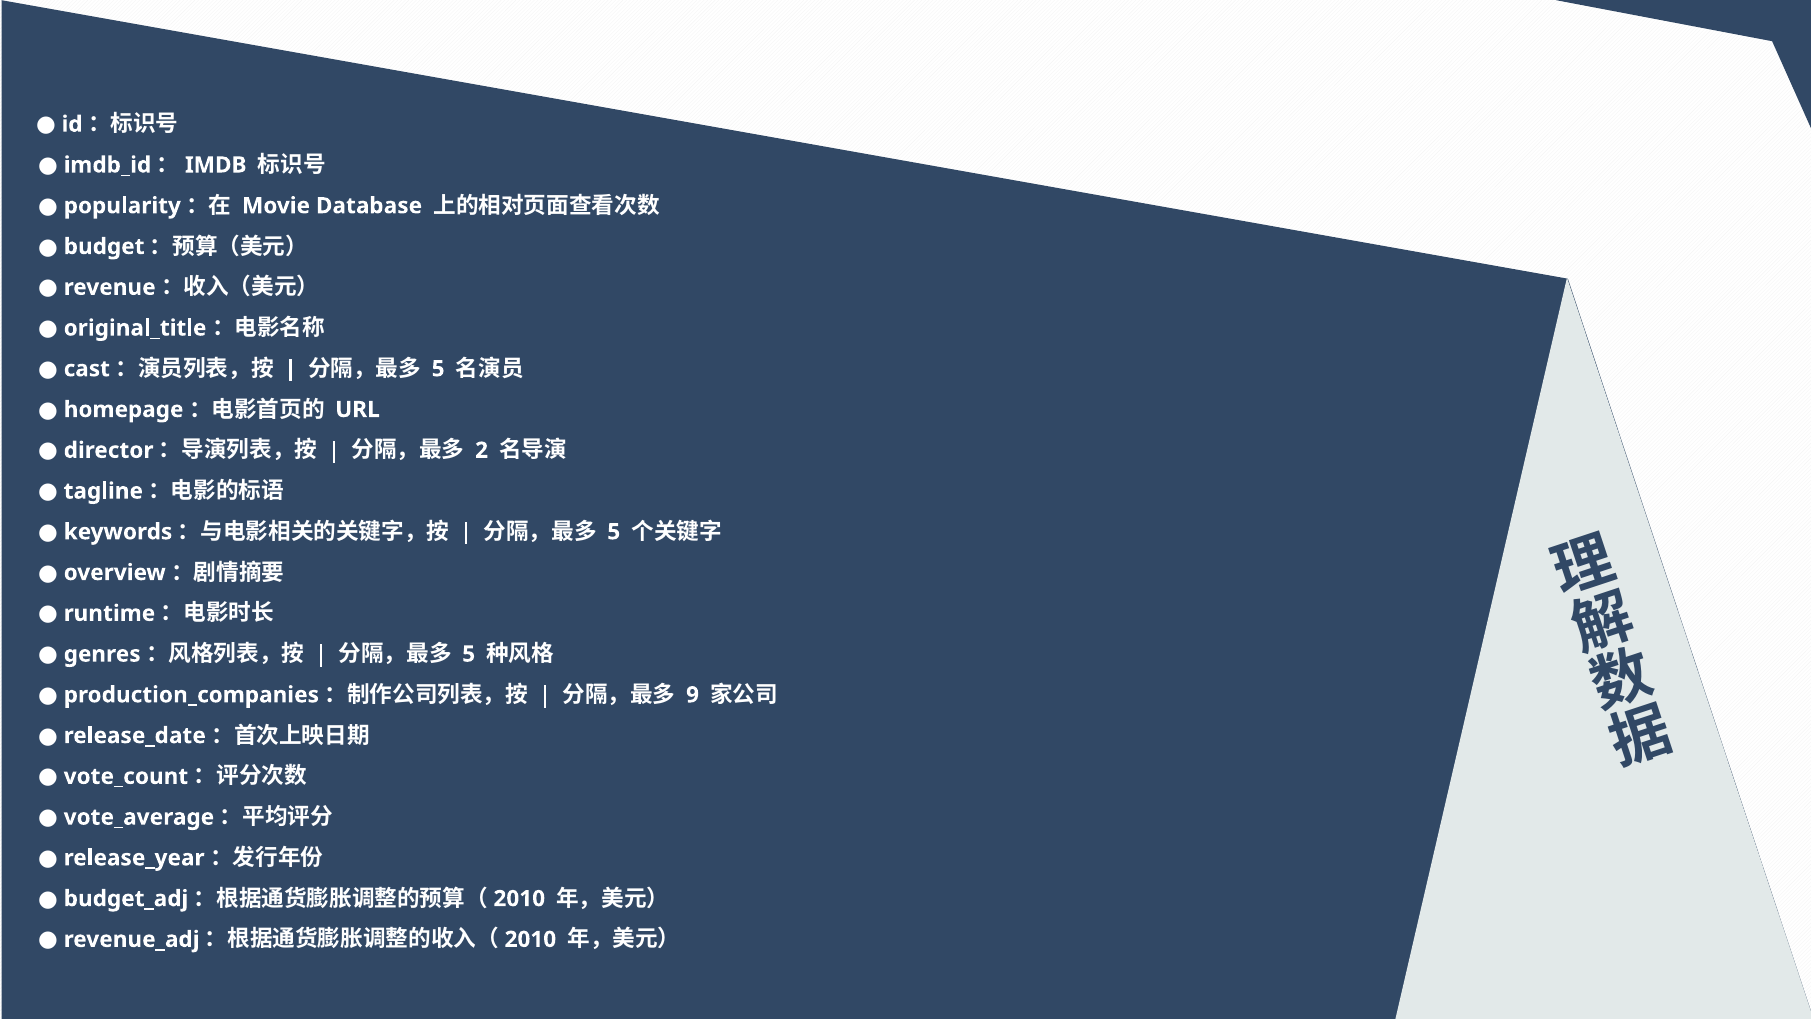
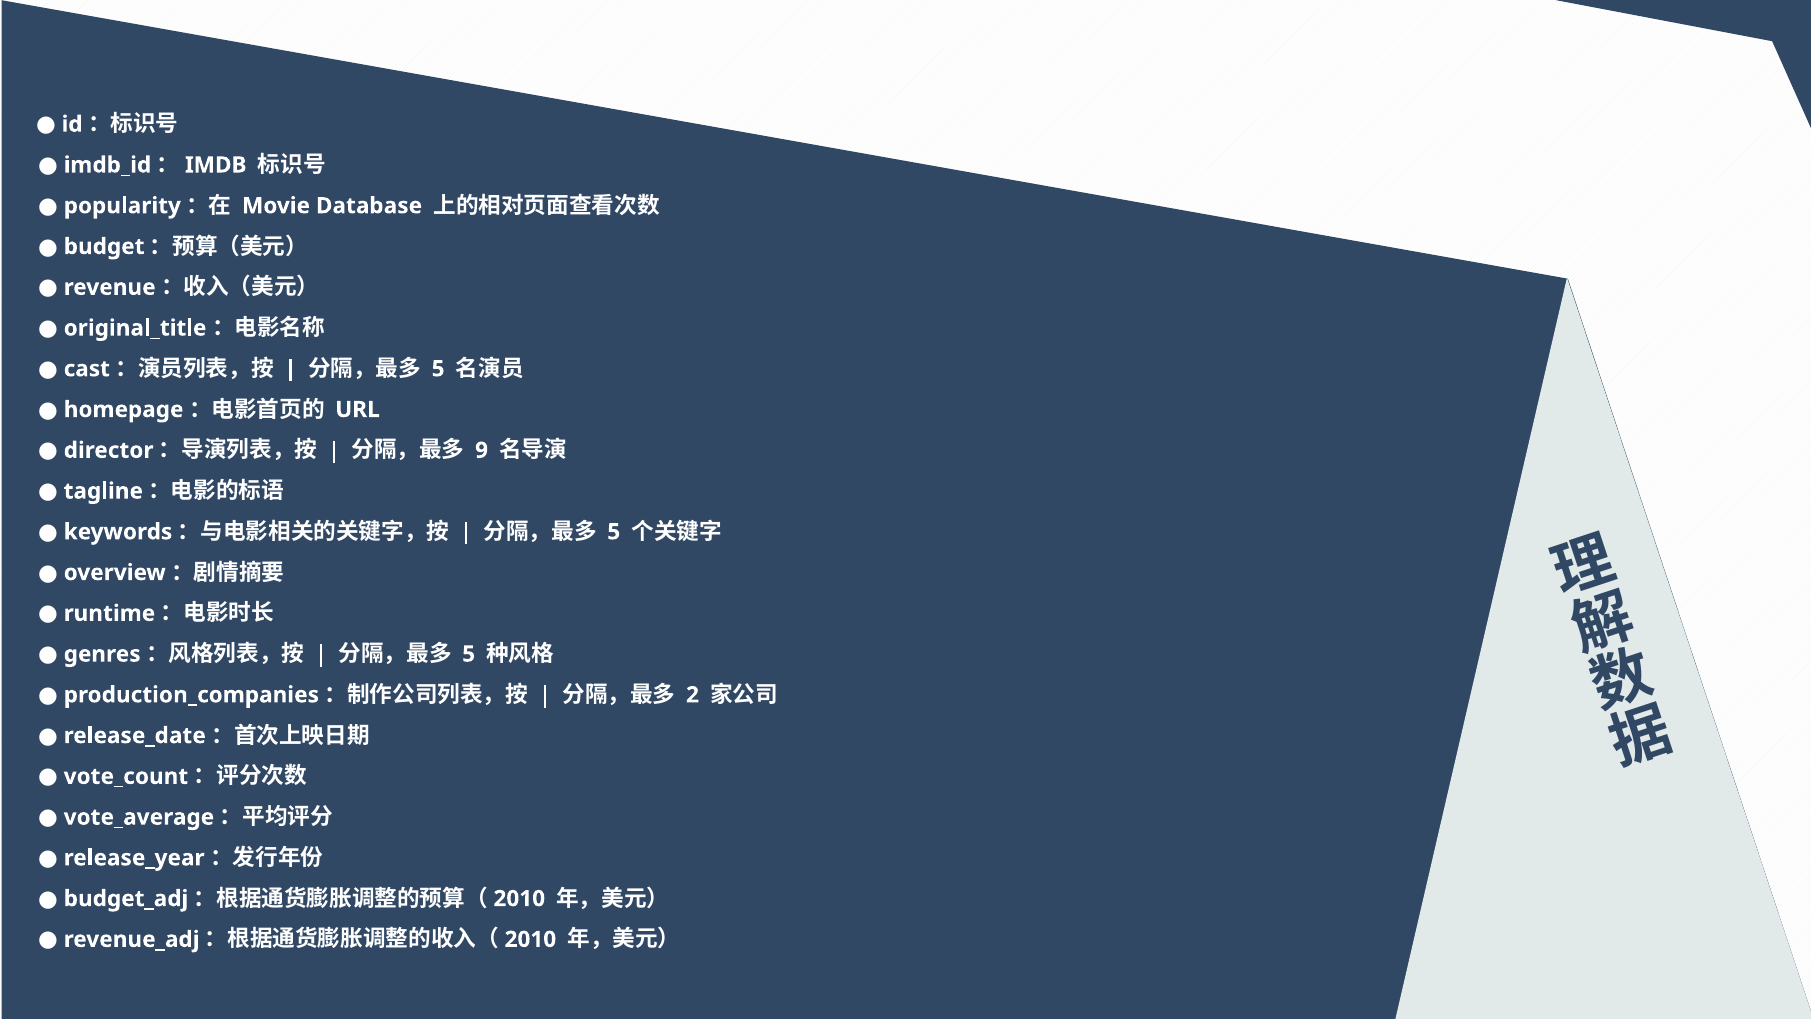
2: 2 -> 9
9: 9 -> 2
